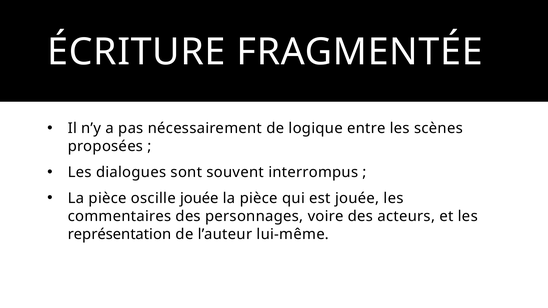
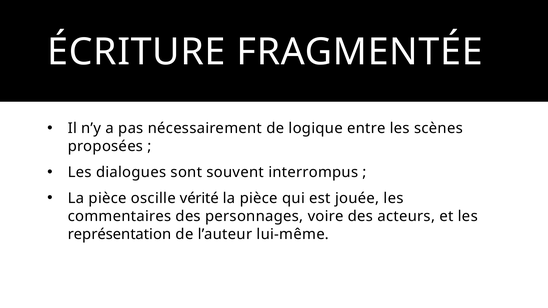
oscille jouée: jouée -> vérité
